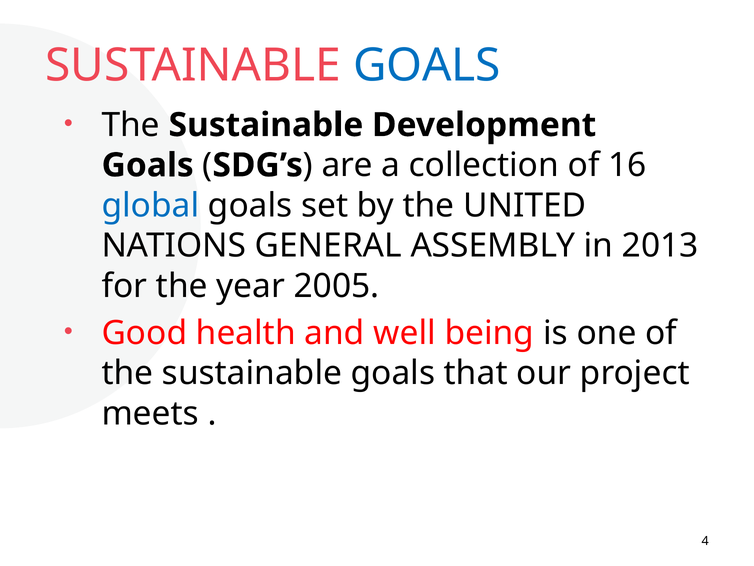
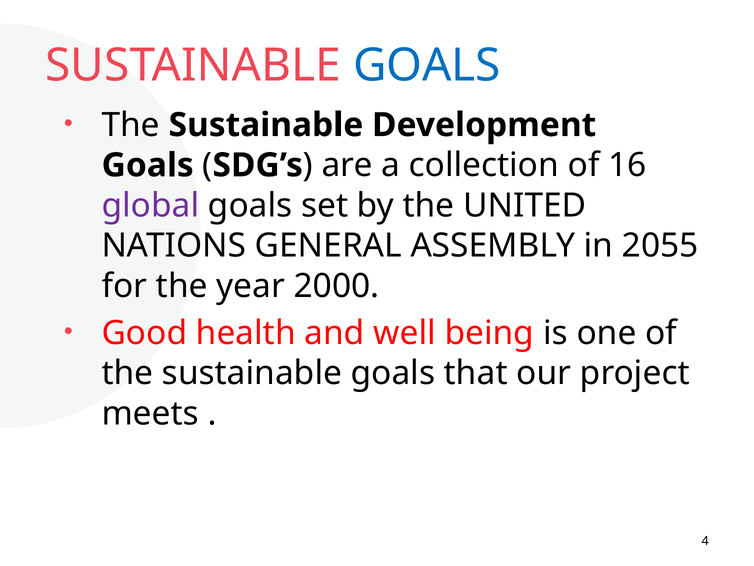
global colour: blue -> purple
2013: 2013 -> 2055
2005: 2005 -> 2000
